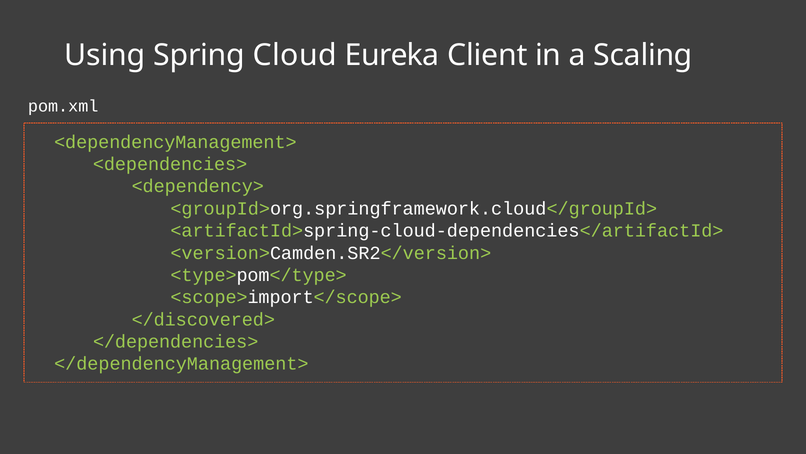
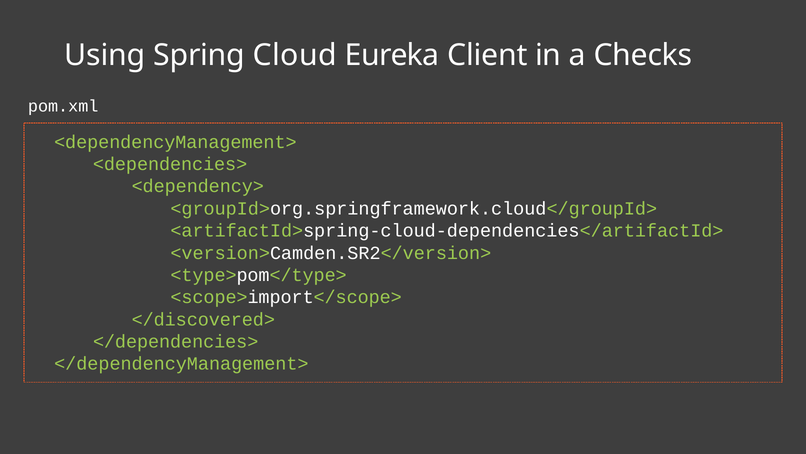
Scaling: Scaling -> Checks
